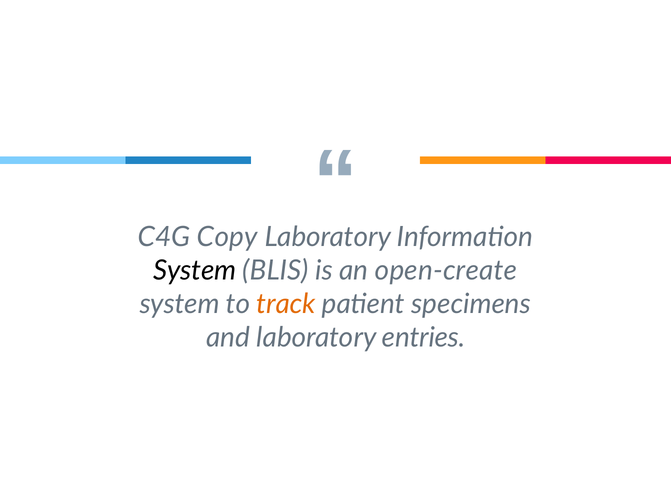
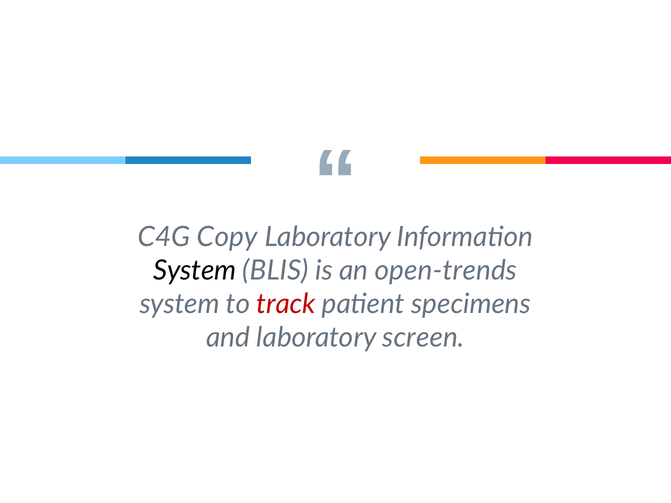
open-create: open-create -> open-trends
track colour: orange -> red
entries: entries -> screen
